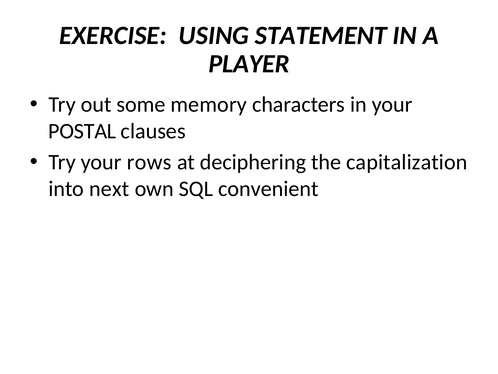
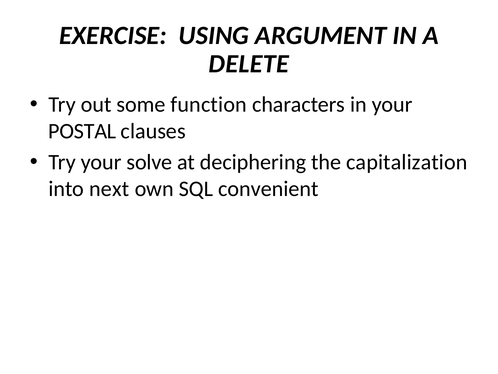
STATEMENT: STATEMENT -> ARGUMENT
PLAYER: PLAYER -> DELETE
memory: memory -> function
rows: rows -> solve
